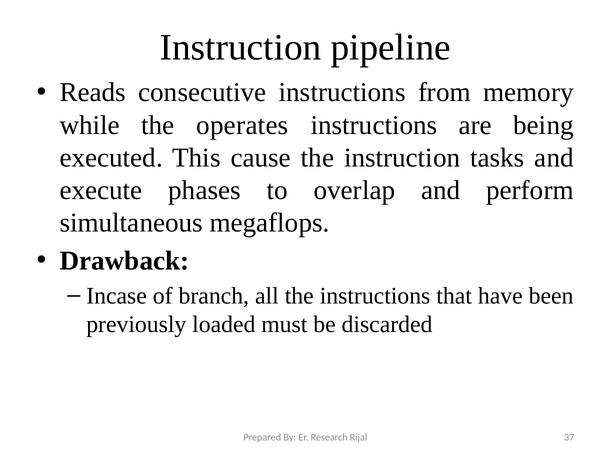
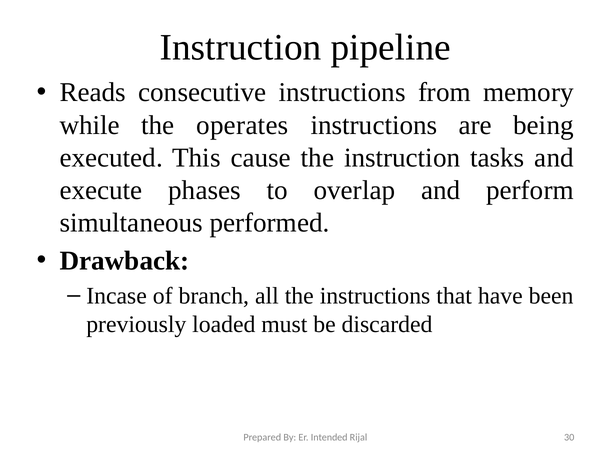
megaflops: megaflops -> performed
Research: Research -> Intended
37: 37 -> 30
